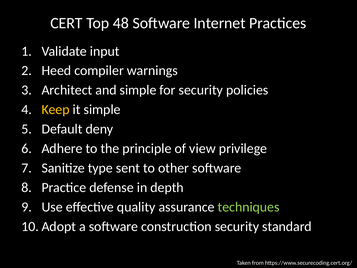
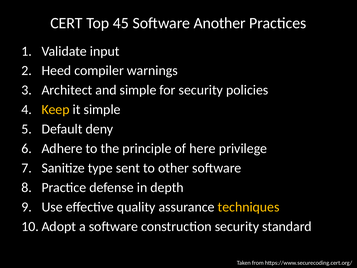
48: 48 -> 45
Internet: Internet -> Another
view: view -> here
techniques colour: light green -> yellow
